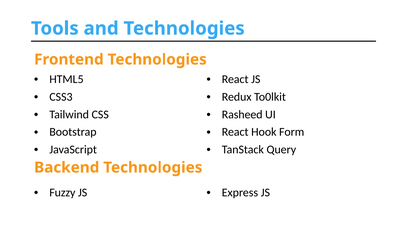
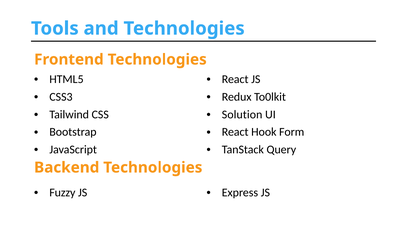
Rasheed: Rasheed -> Solution
